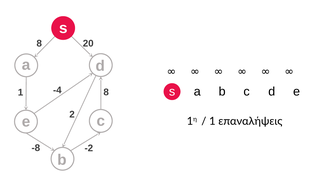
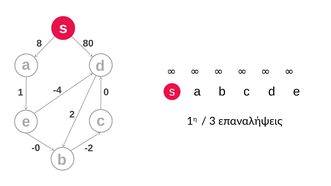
20: 20 -> 80
1 8: 8 -> 0
1 at (212, 121): 1 -> 3
-8: -8 -> -0
